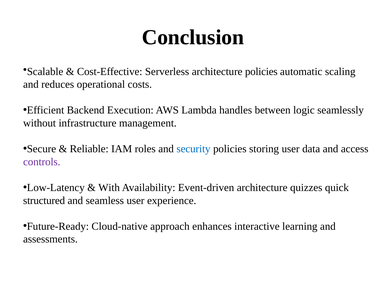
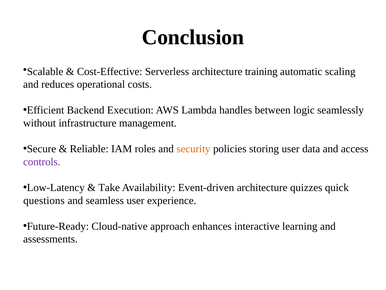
architecture policies: policies -> training
security colour: blue -> orange
With: With -> Take
structured: structured -> questions
